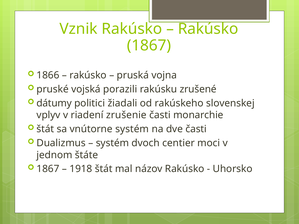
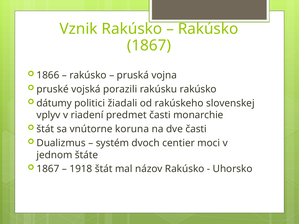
rakúsku zrušené: zrušené -> rakúsko
zrušenie: zrušenie -> predmet
vnútorne systém: systém -> koruna
